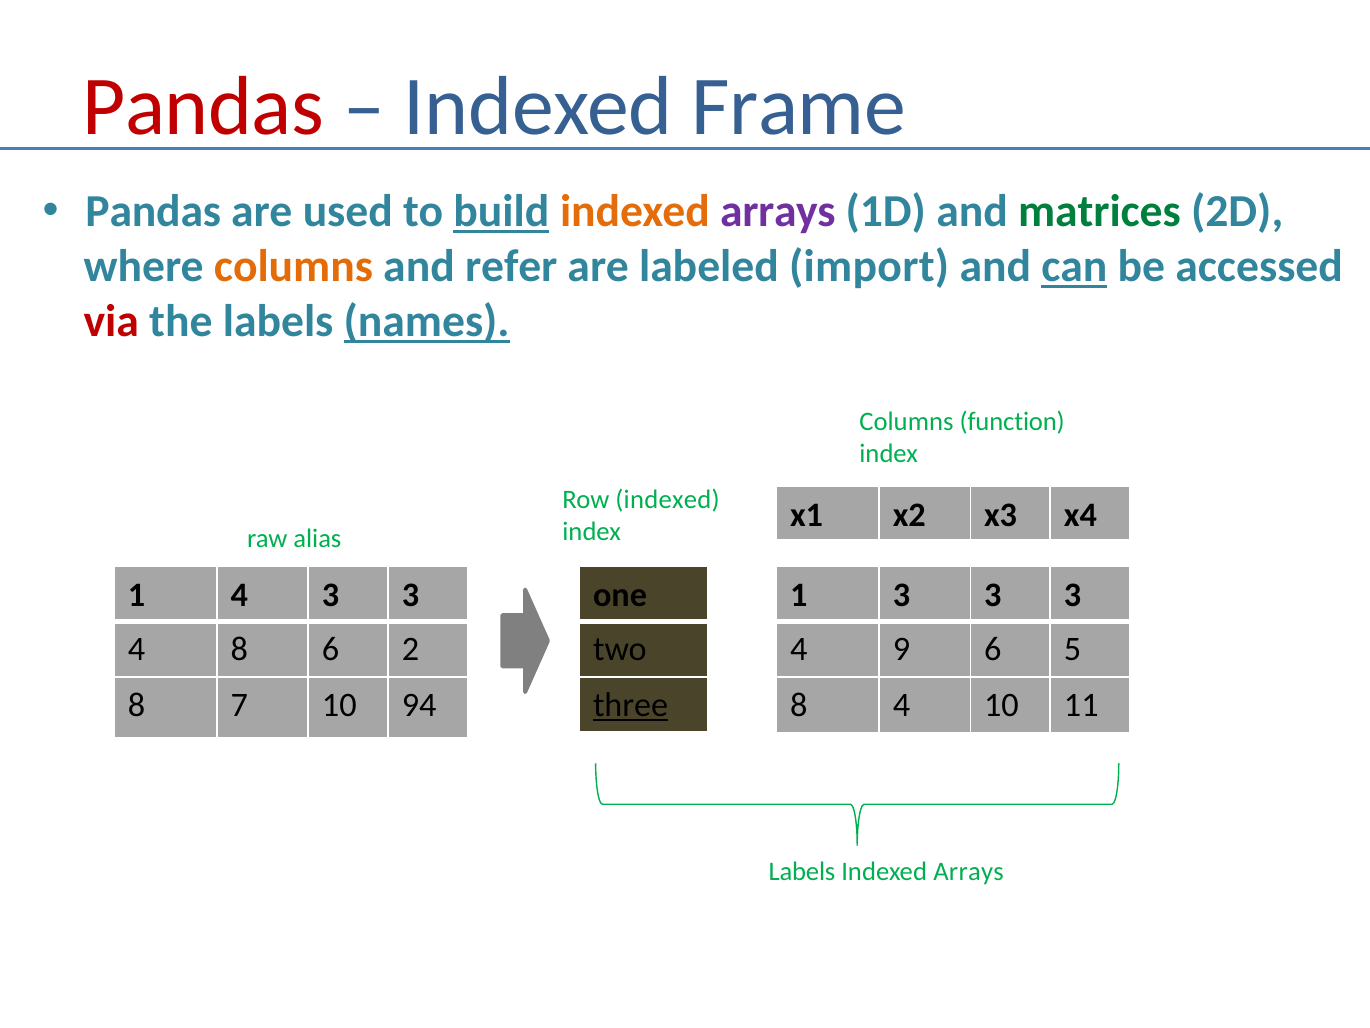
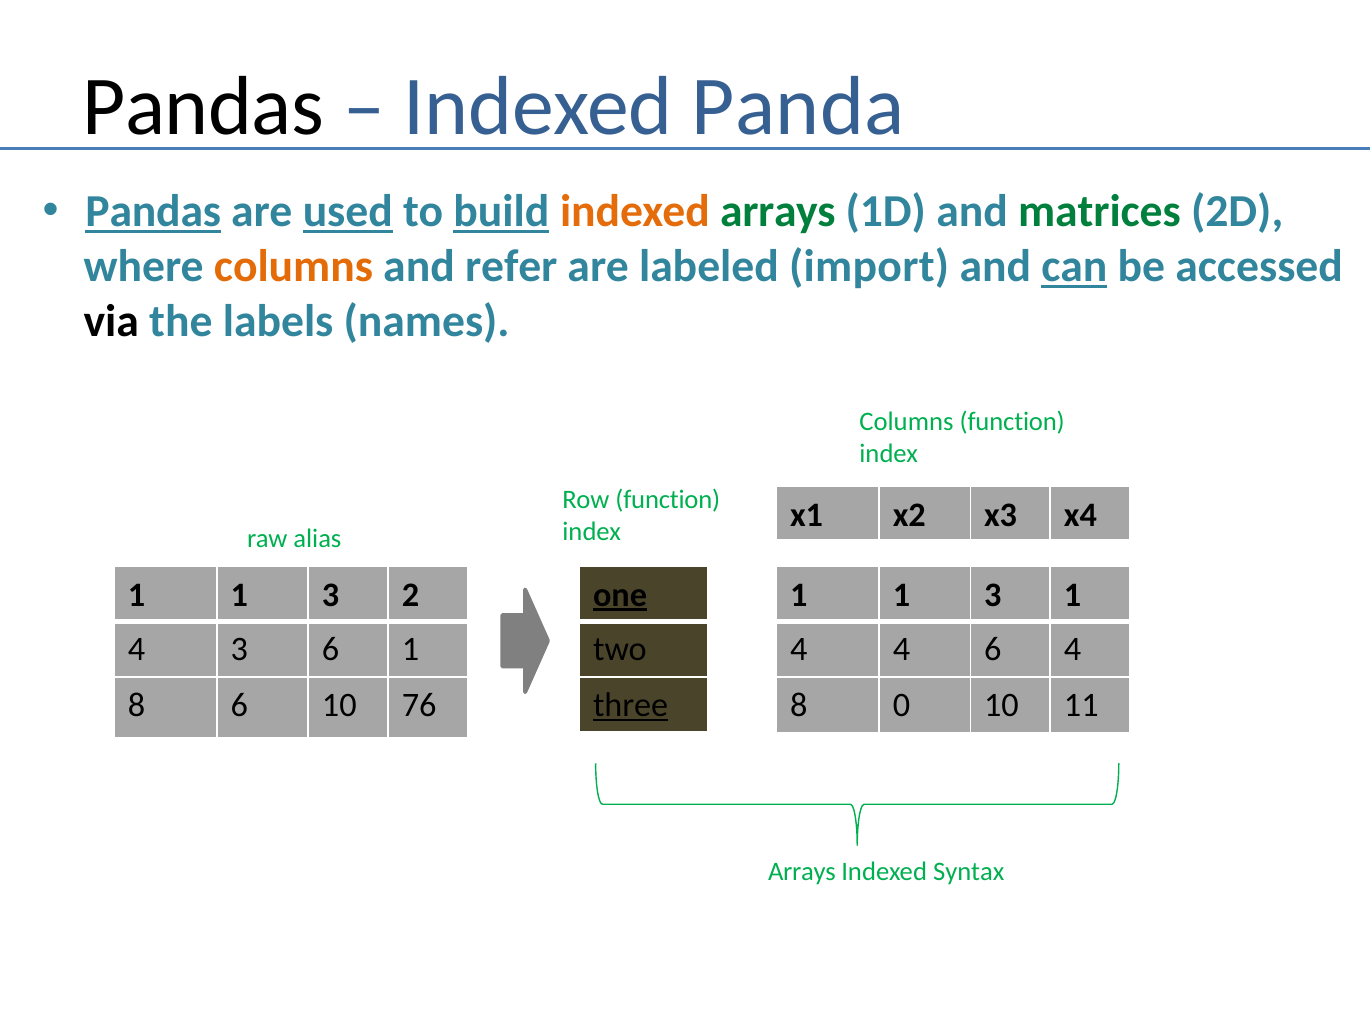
Pandas at (203, 106) colour: red -> black
Frame: Frame -> Panda
Pandas at (153, 212) underline: none -> present
used underline: none -> present
arrays at (778, 212) colour: purple -> green
via colour: red -> black
names underline: present -> none
Row indexed: indexed -> function
4 at (239, 594): 4 -> 1
3 at (410, 594): 3 -> 2
one underline: none -> present
3 at (901, 594): 3 -> 1
3 at (1073, 594): 3 -> 1
4 8: 8 -> 3
6 2: 2 -> 1
4 9: 9 -> 4
6 5: 5 -> 4
8 7: 7 -> 6
94: 94 -> 76
8 4: 4 -> 0
Labels at (802, 872): Labels -> Arrays
Arrays at (969, 872): Arrays -> Syntax
